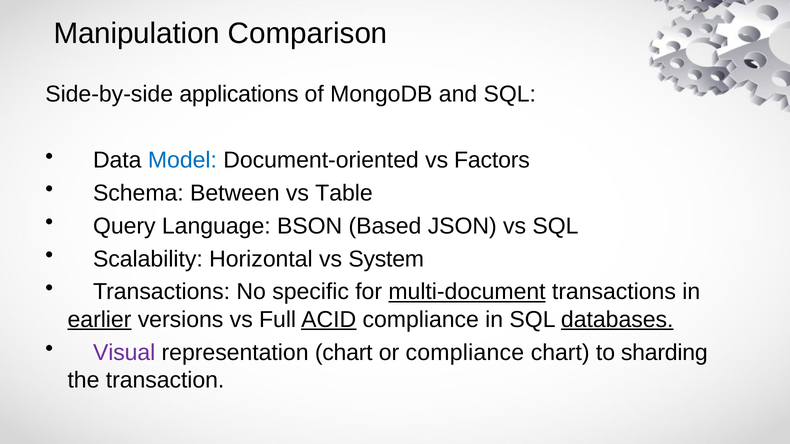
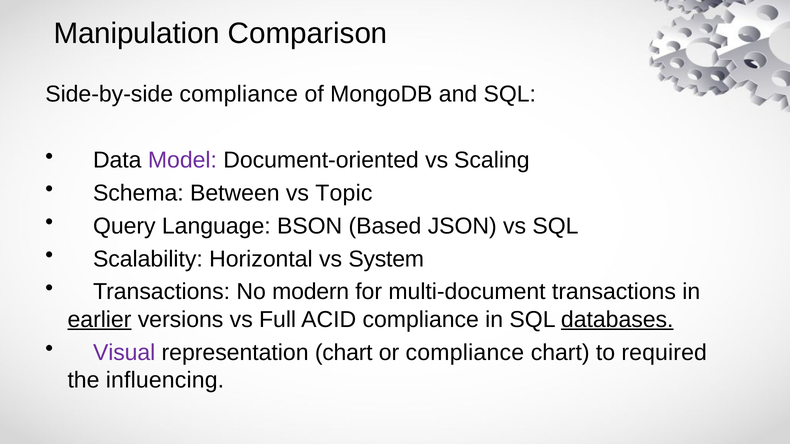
Side-by-side applications: applications -> compliance
Model colour: blue -> purple
Factors: Factors -> Scaling
Table: Table -> Topic
specific: specific -> modern
multi-document underline: present -> none
ACID underline: present -> none
sharding: sharding -> required
transaction: transaction -> influencing
